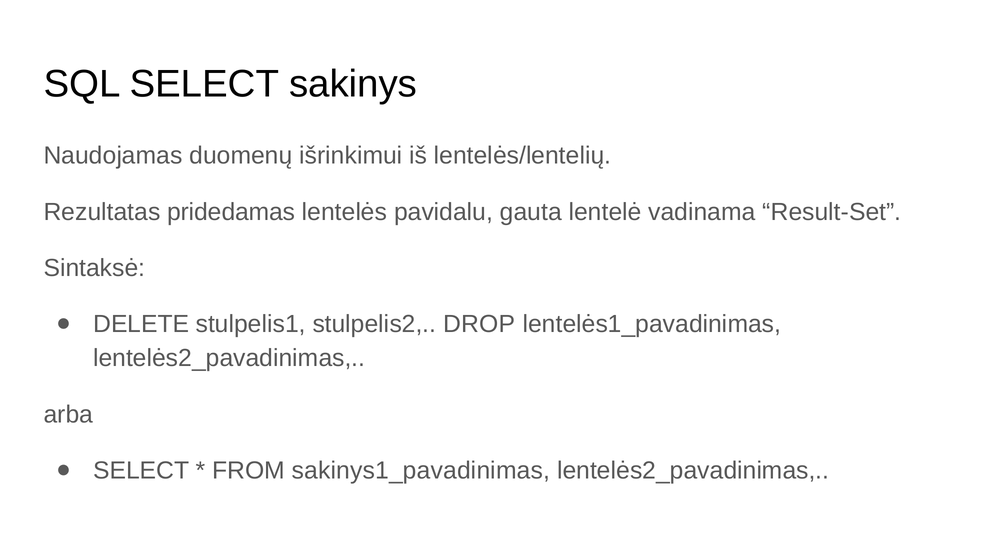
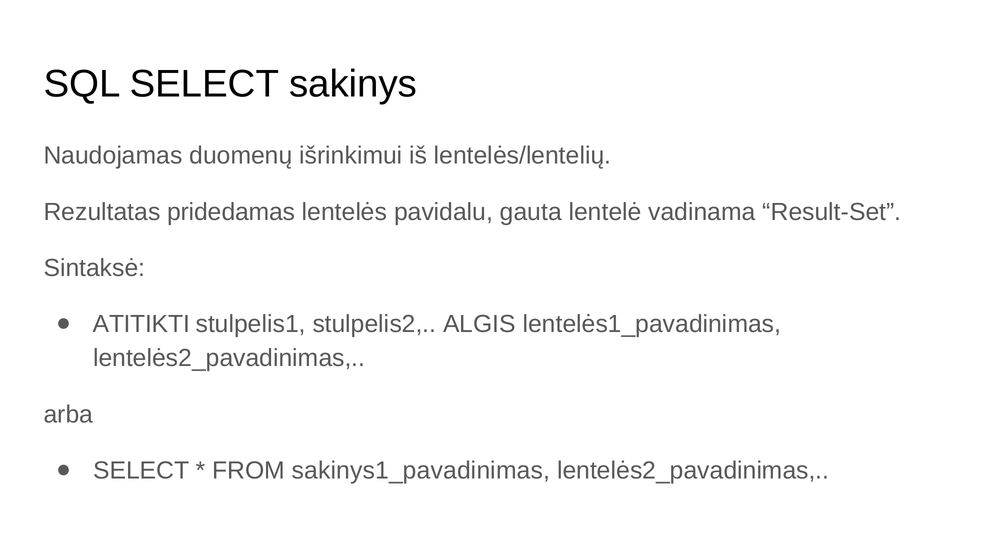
DELETE: DELETE -> ATITIKTI
DROP: DROP -> ALGIS
